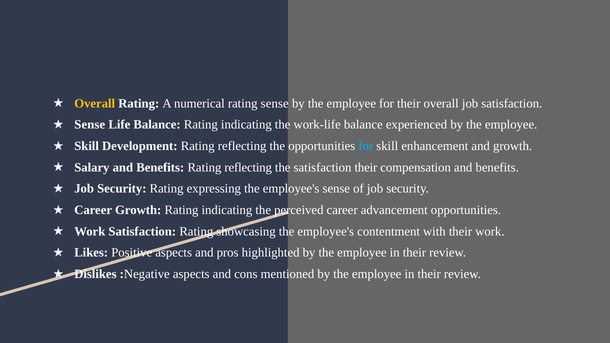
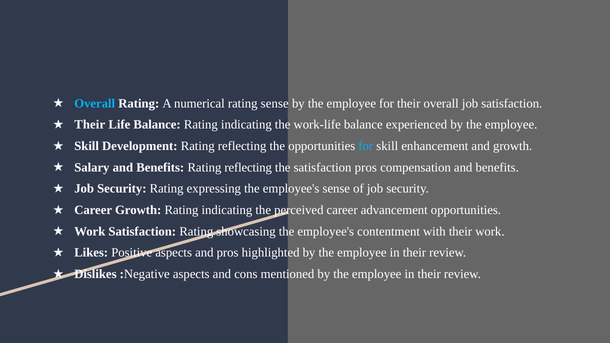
Overall at (95, 103) colour: yellow -> light blue
Sense at (90, 125): Sense -> Their
satisfaction their: their -> pros
